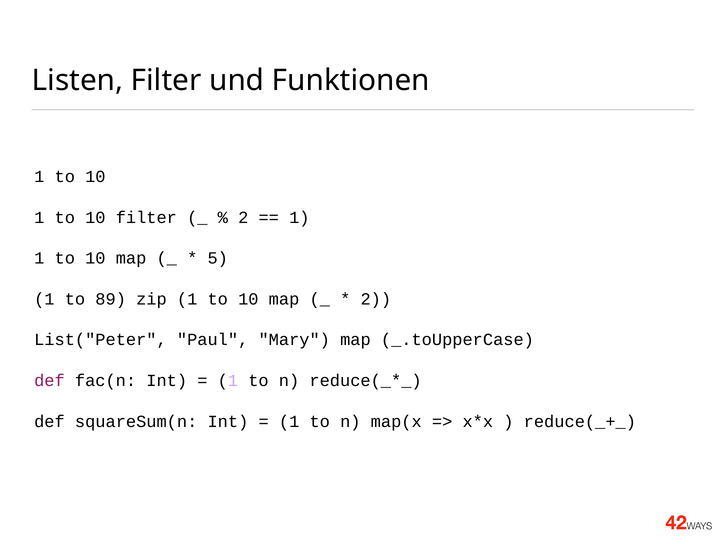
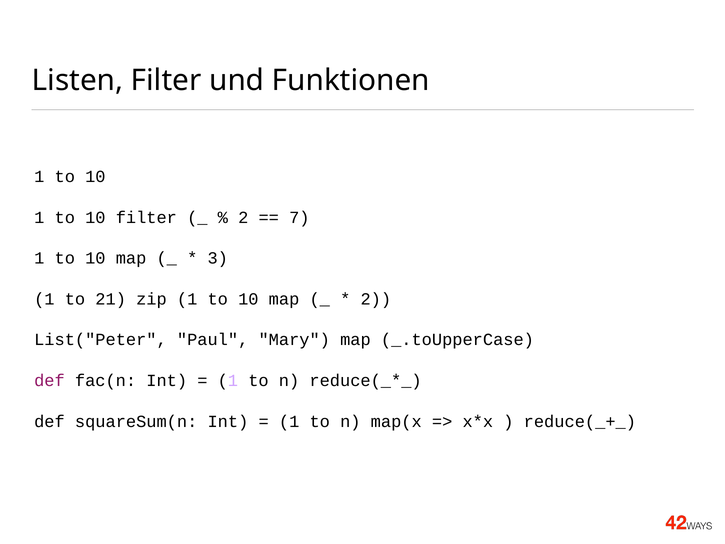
1 at (299, 217): 1 -> 7
5: 5 -> 3
89: 89 -> 21
